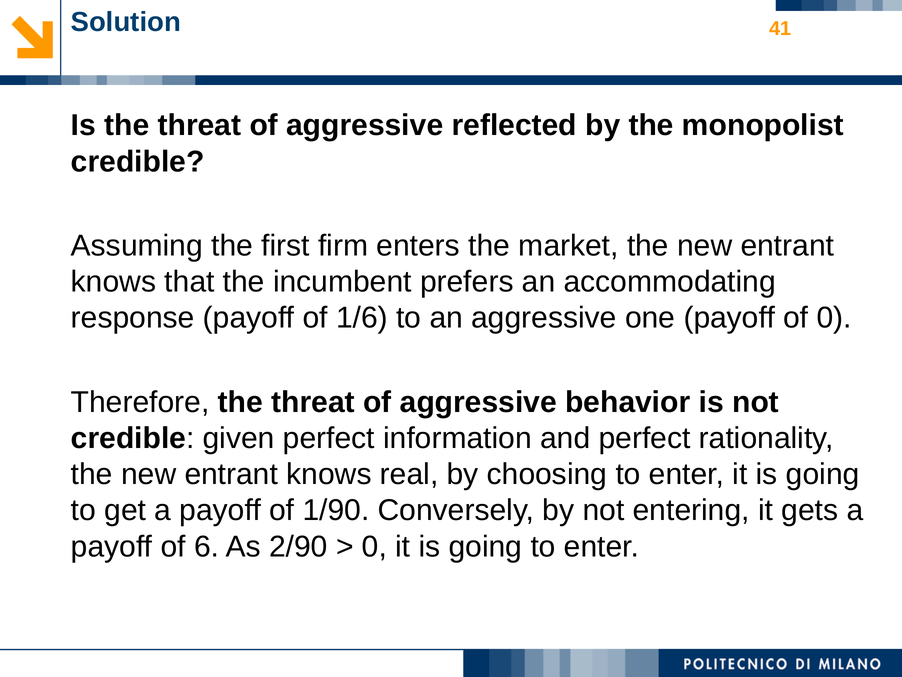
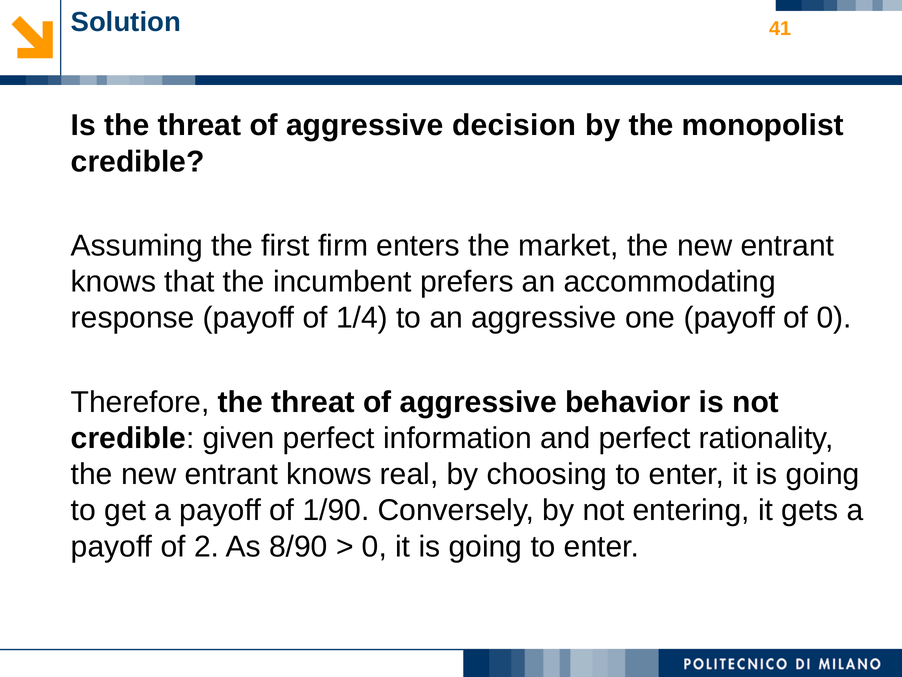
reflected: reflected -> decision
1/6: 1/6 -> 1/4
6: 6 -> 2
2/90: 2/90 -> 8/90
